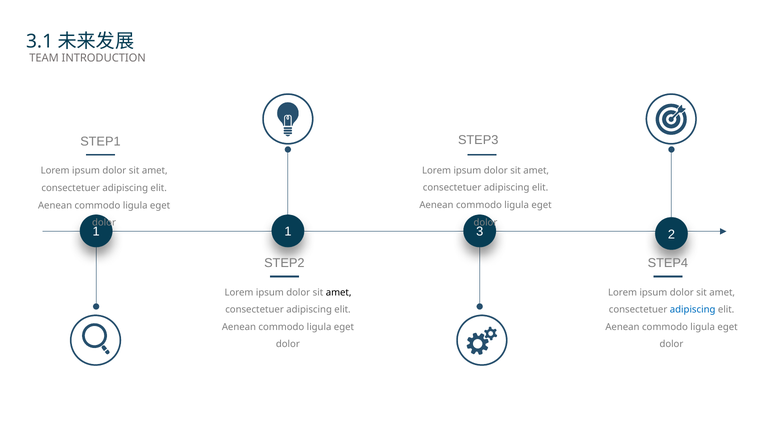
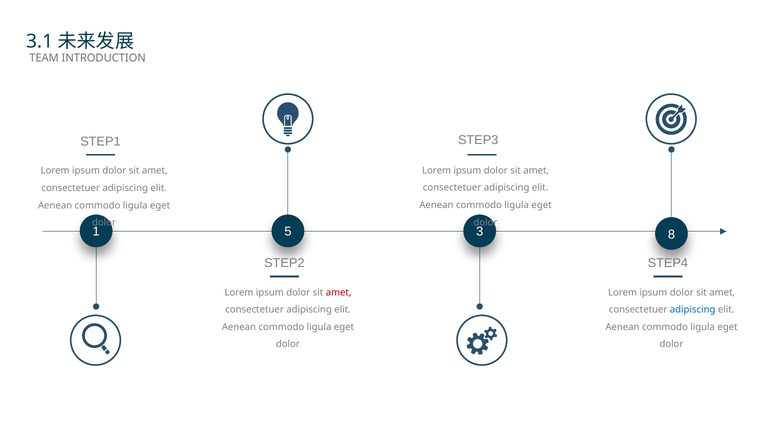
1 1: 1 -> 5
2: 2 -> 8
amet at (339, 292) colour: black -> red
